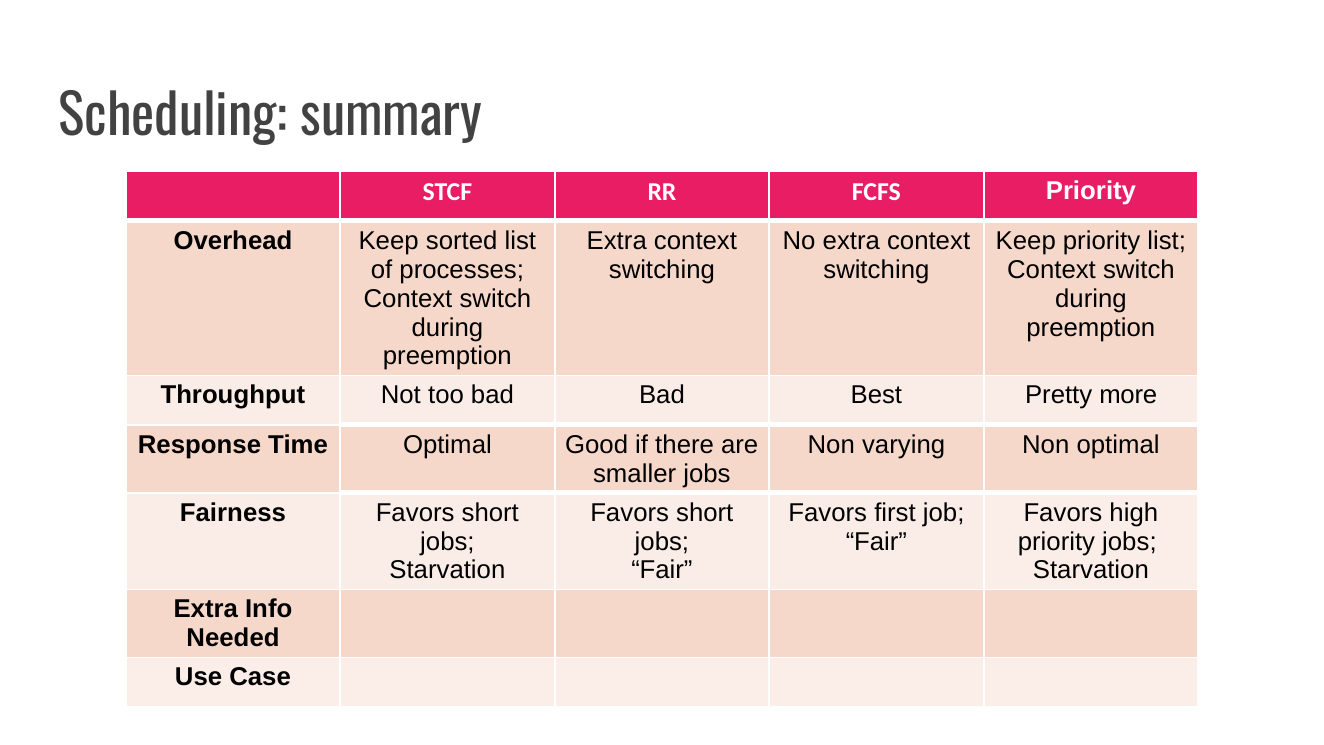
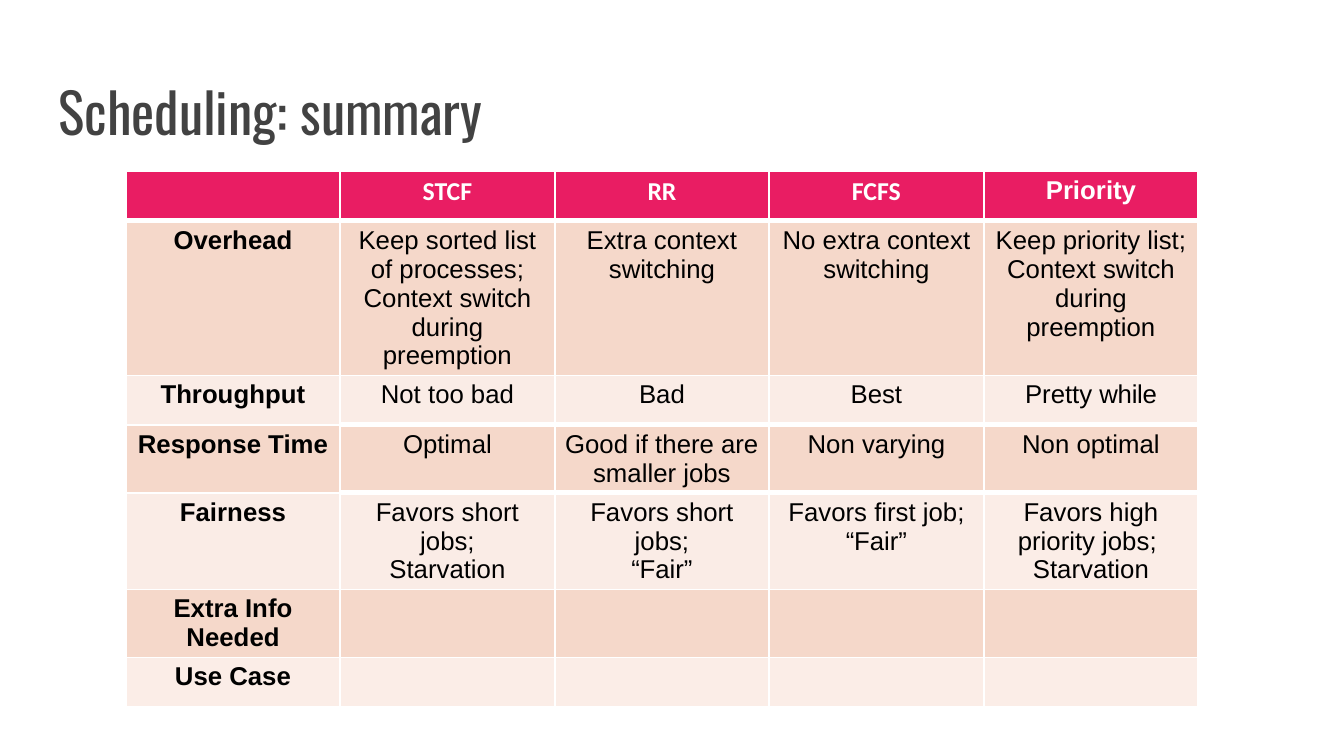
more: more -> while
